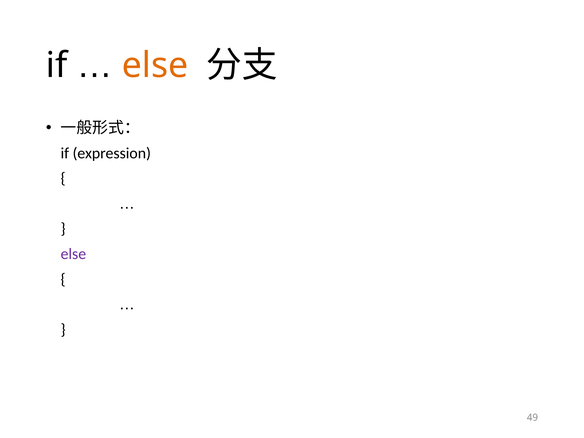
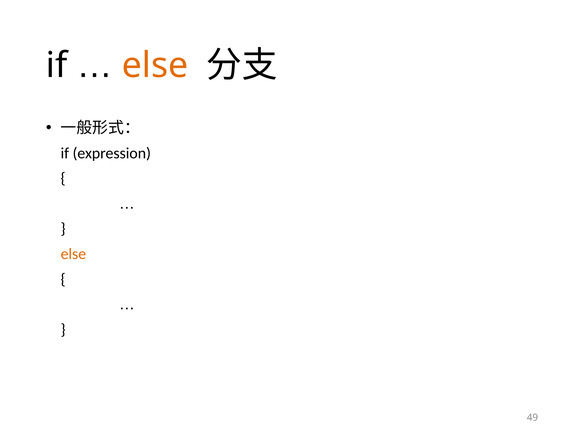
else at (73, 254) colour: purple -> orange
